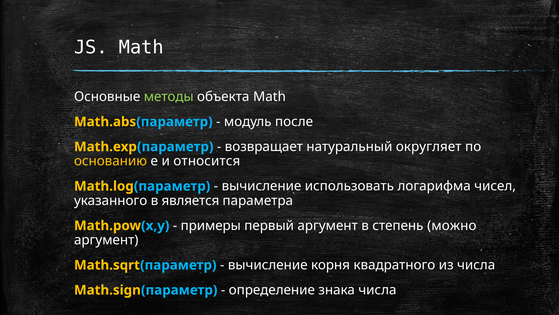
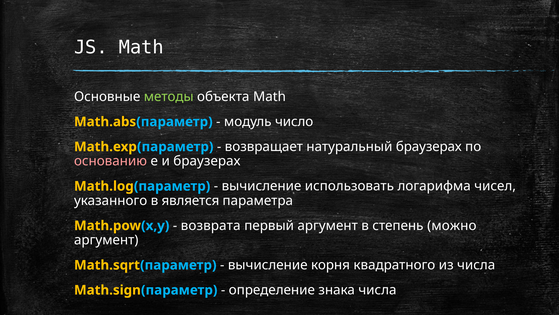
после: после -> число
натуральный округляет: округляет -> браузерах
основанию colour: yellow -> pink
и относится: относится -> браузерах
примеры: примеры -> возврата
